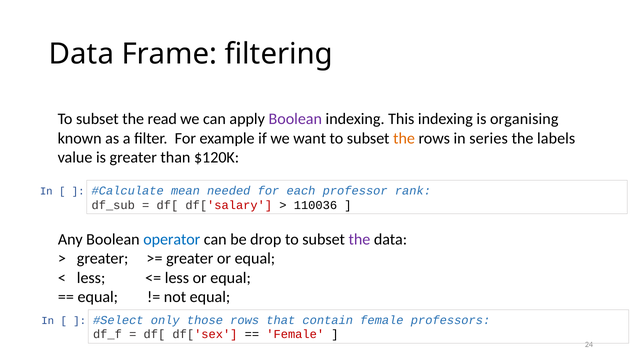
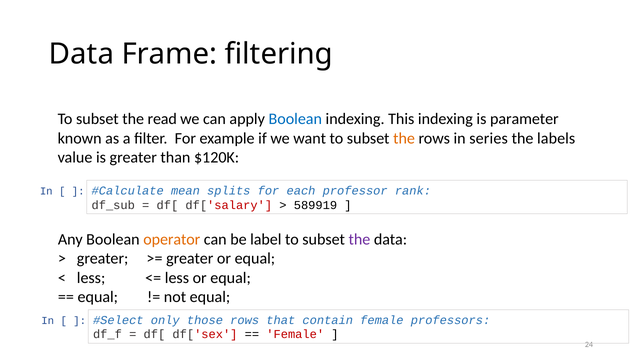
Boolean at (295, 119) colour: purple -> blue
organising: organising -> parameter
needed: needed -> splits
110036: 110036 -> 589919
operator colour: blue -> orange
drop: drop -> label
